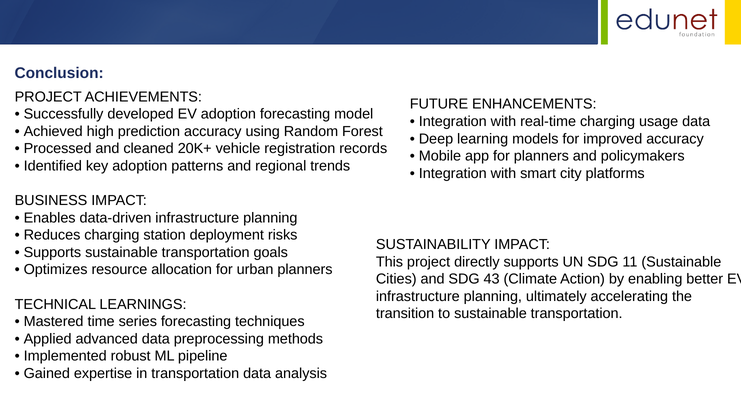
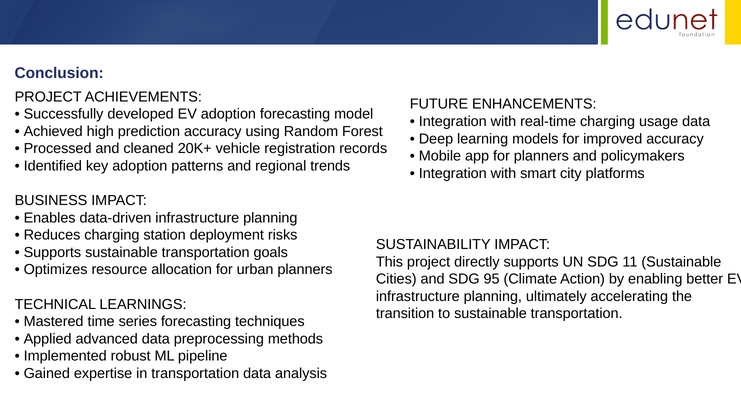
43: 43 -> 95
